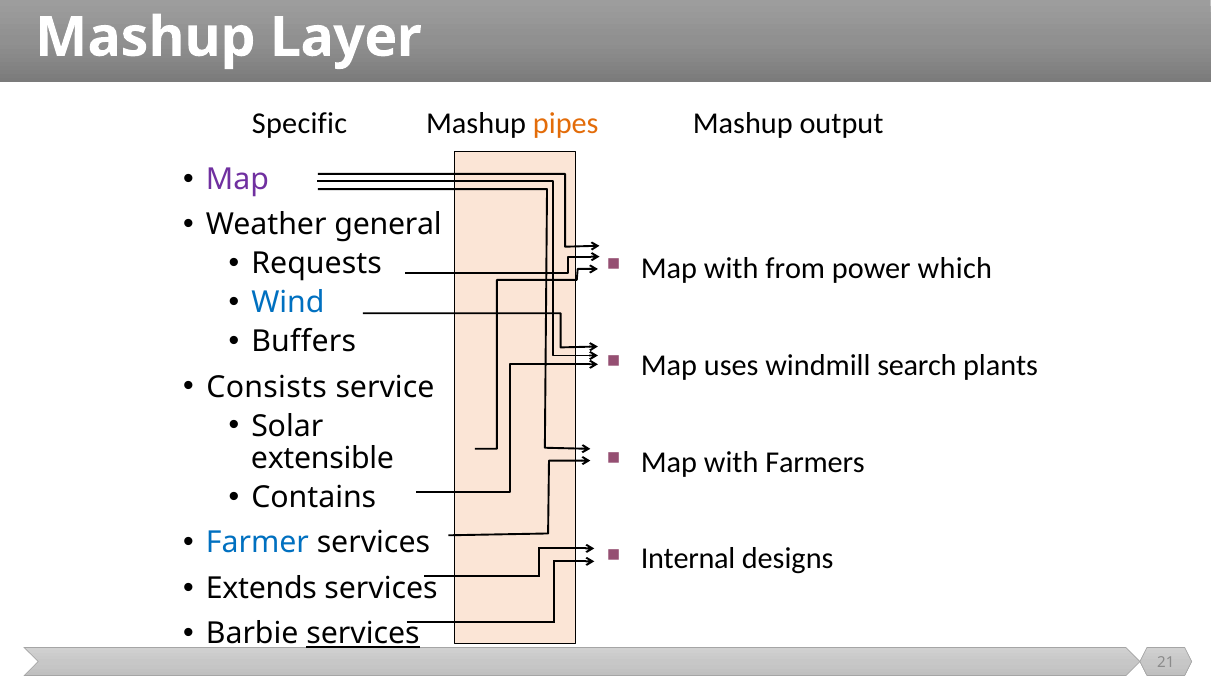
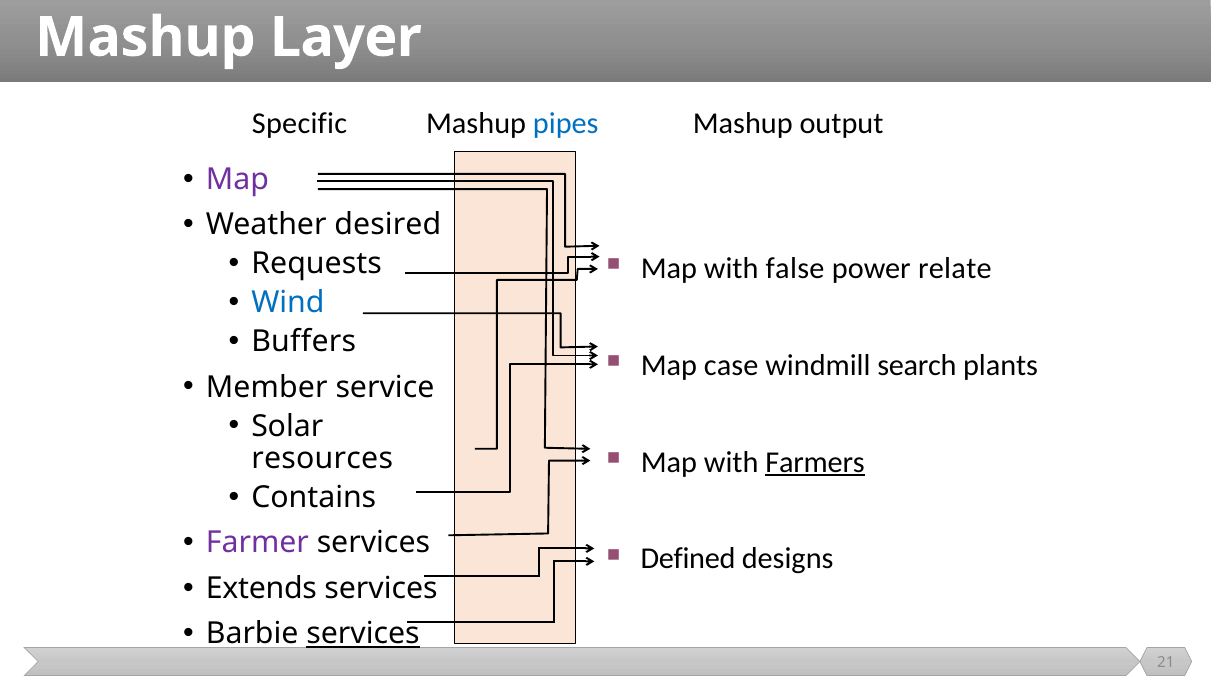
pipes colour: orange -> blue
general: general -> desired
from: from -> false
which: which -> relate
uses: uses -> case
Consists: Consists -> Member
extensible: extensible -> resources
Farmers underline: none -> present
Farmer colour: blue -> purple
Internal: Internal -> Defined
